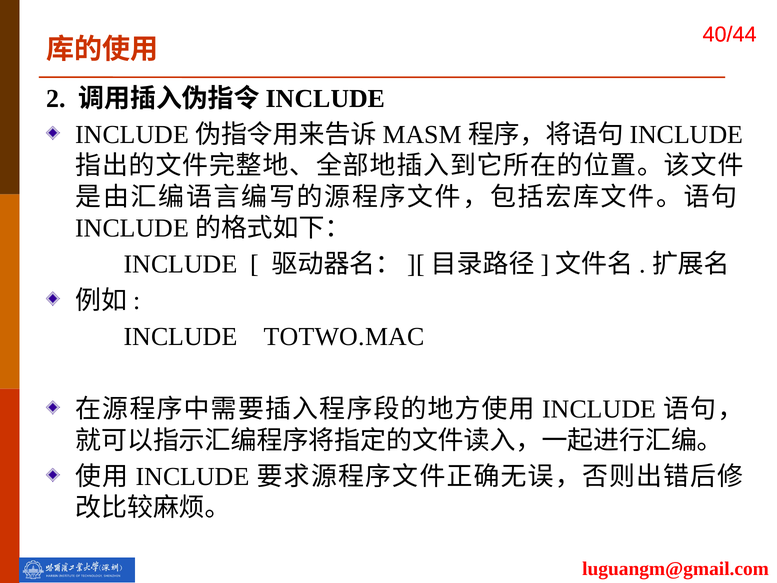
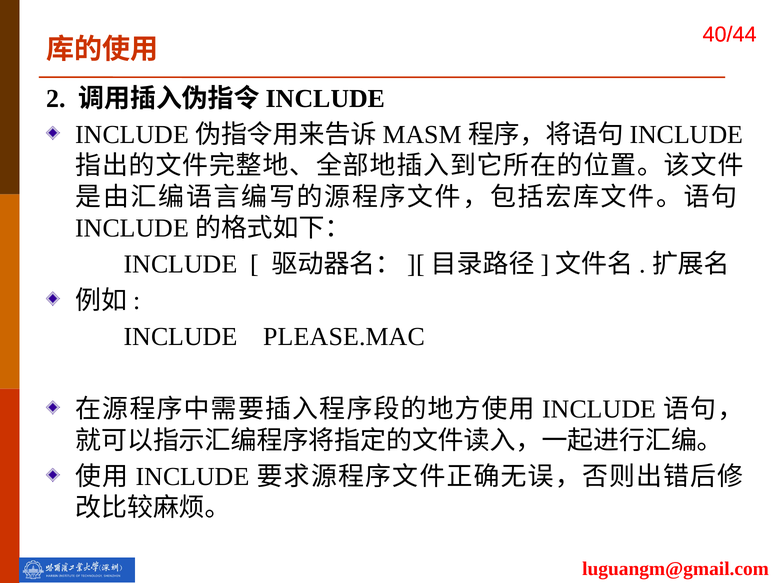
TOTWO.MAC: TOTWO.MAC -> PLEASE.MAC
